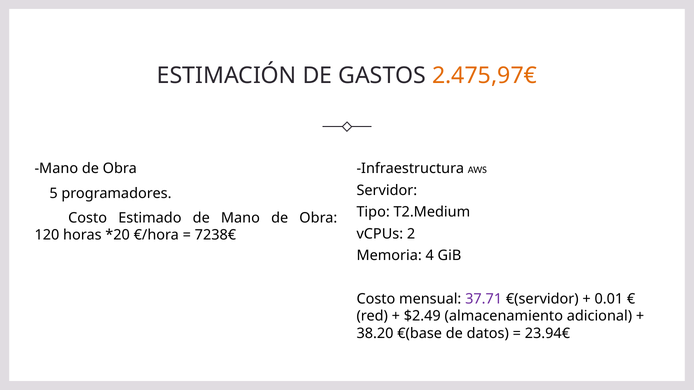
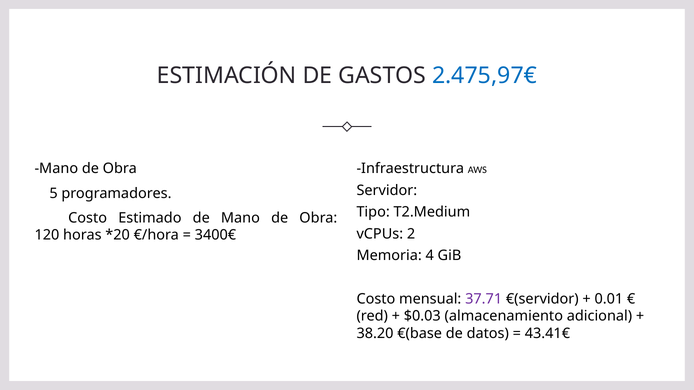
2.475,97€ colour: orange -> blue
7238€: 7238€ -> 3400€
$2.49: $2.49 -> $0.03
23.94€: 23.94€ -> 43.41€
